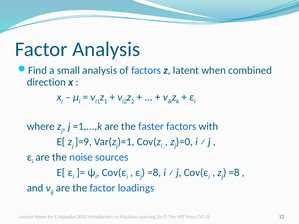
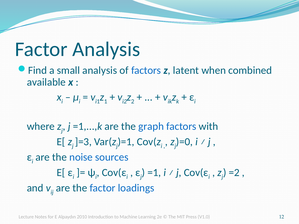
direction: direction -> available
faster: faster -> graph
]=9: ]=9 -> ]=3
=8 at (154, 173): =8 -> =1
=8 at (234, 173): =8 -> =2
